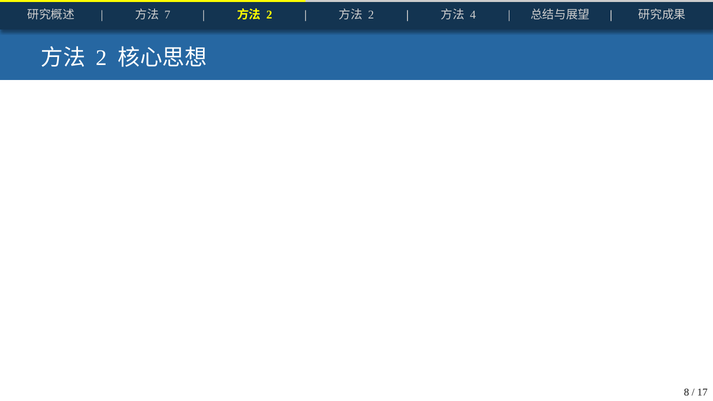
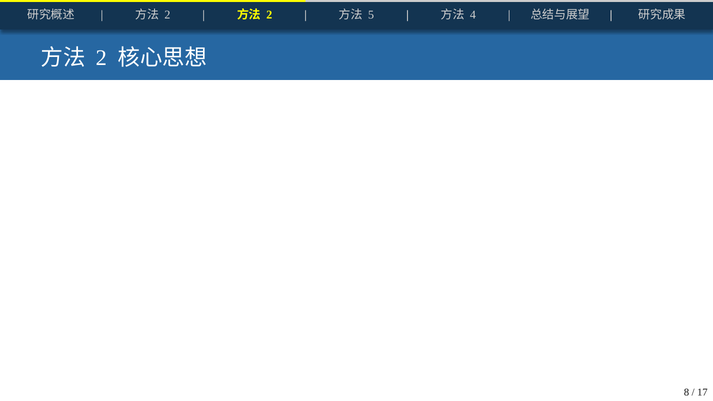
7 at (167, 15): 7 -> 2
2 at (371, 15): 2 -> 5
